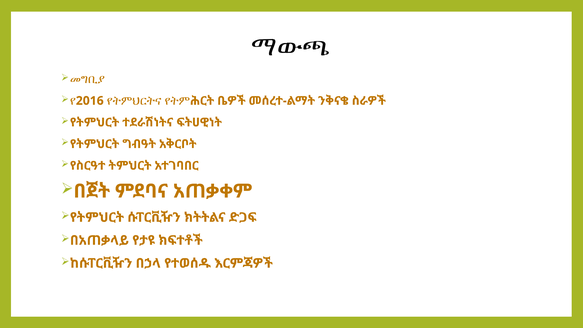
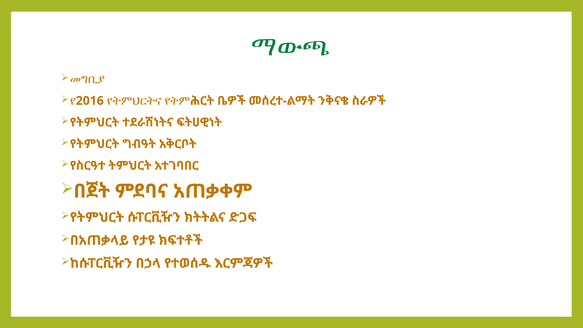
ማውጫ colour: black -> green
